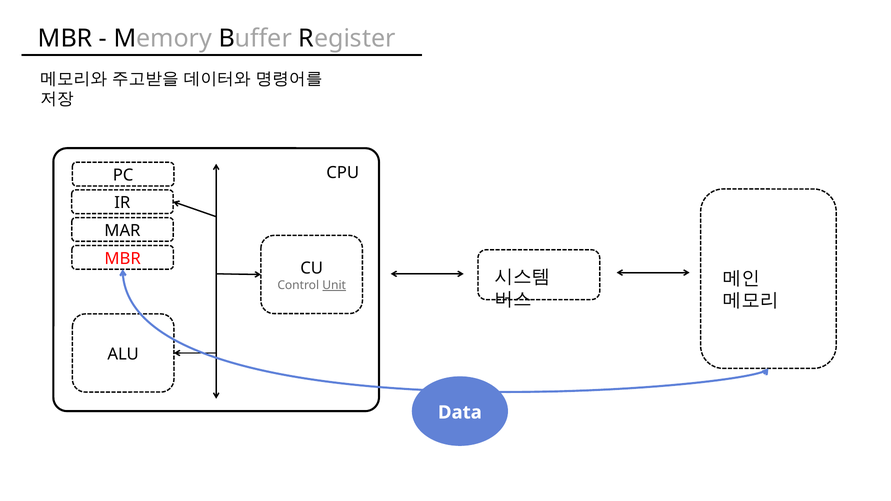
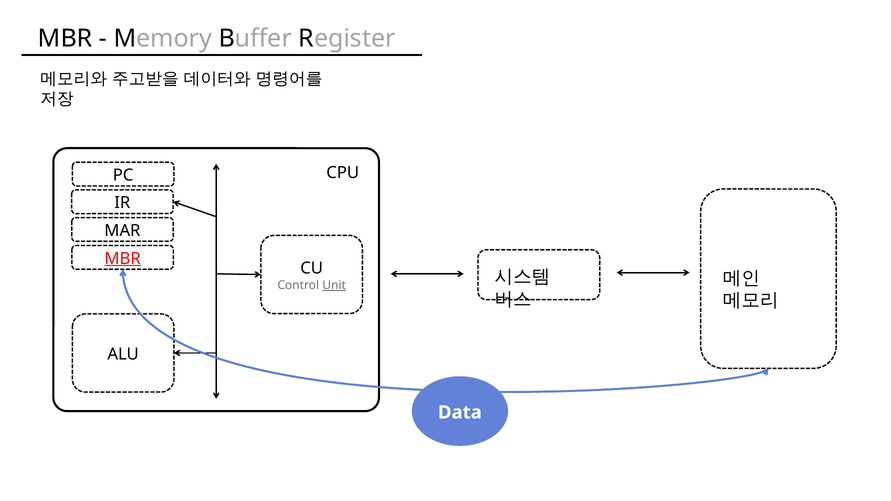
MBR at (123, 259) underline: none -> present
